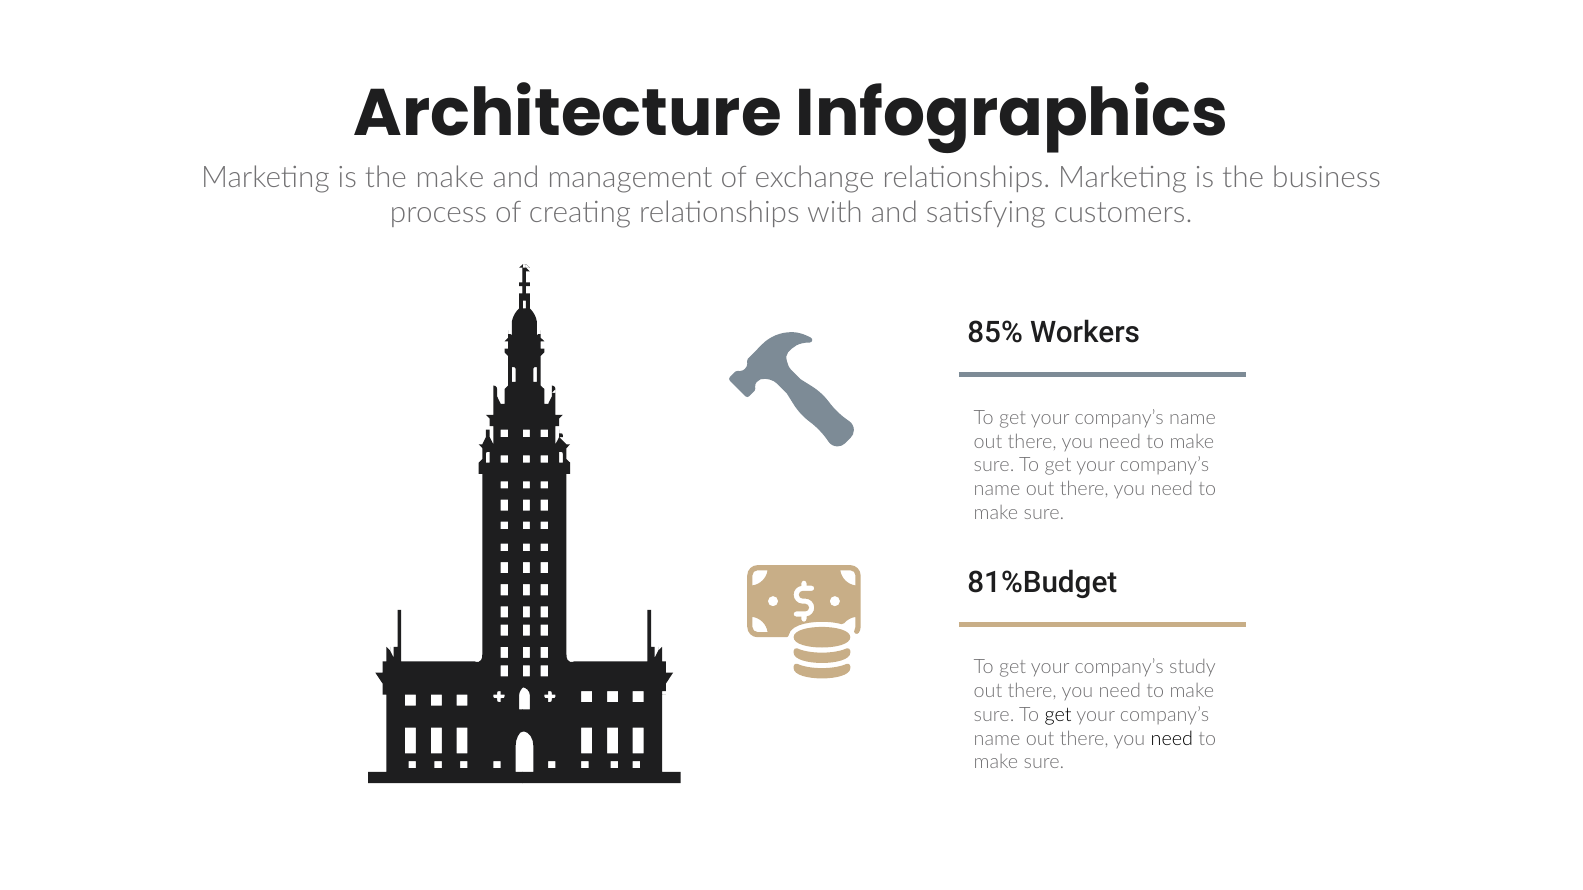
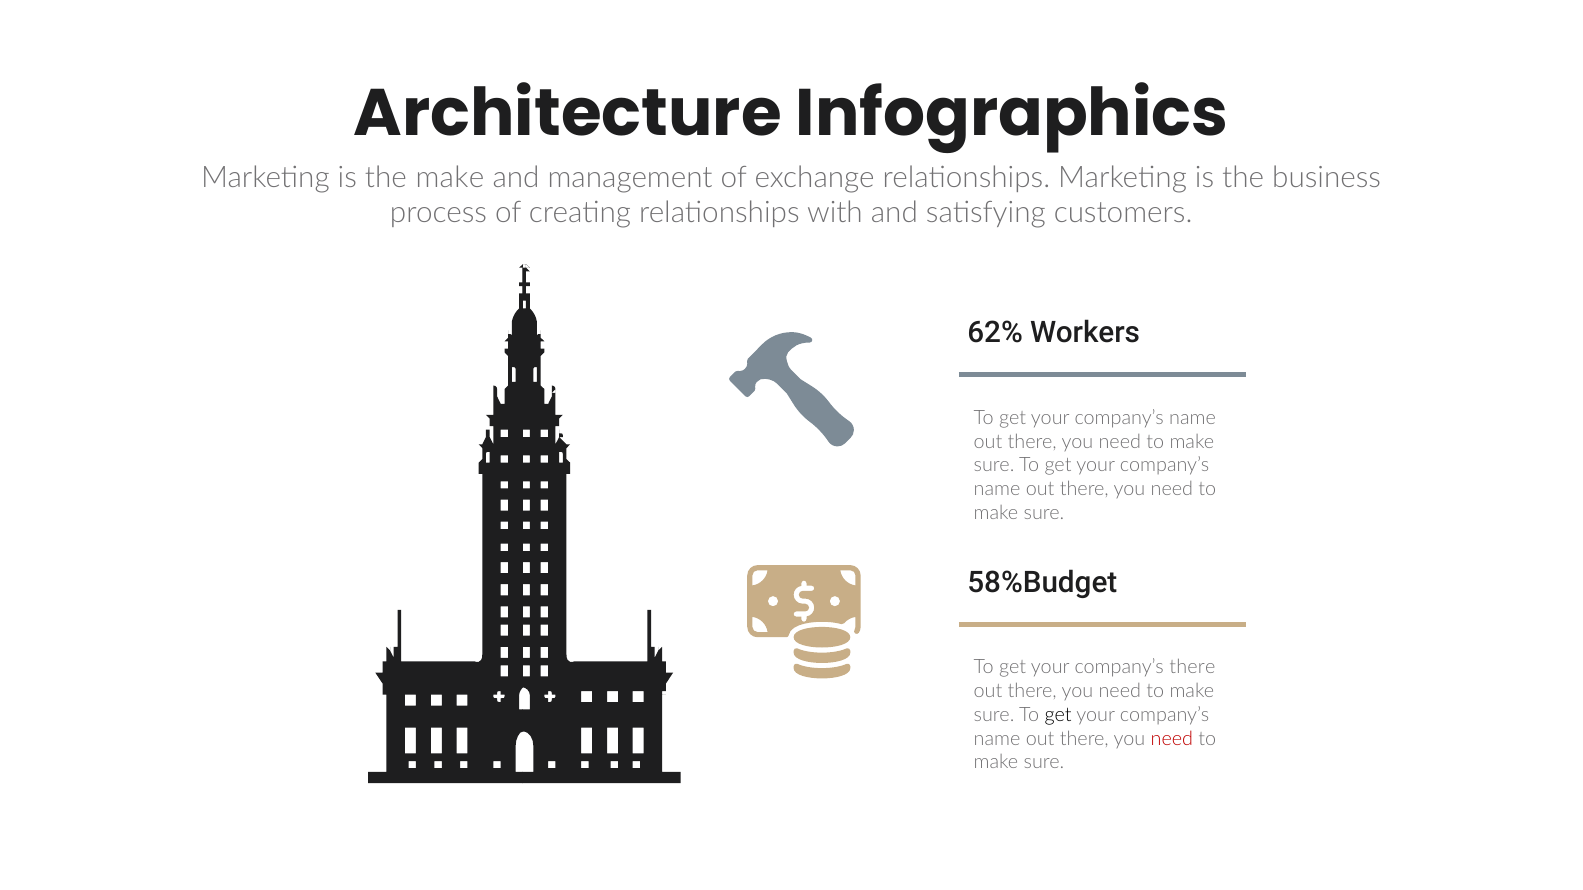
85%: 85% -> 62%
81%Budget: 81%Budget -> 58%Budget
company’s study: study -> there
need at (1172, 739) colour: black -> red
